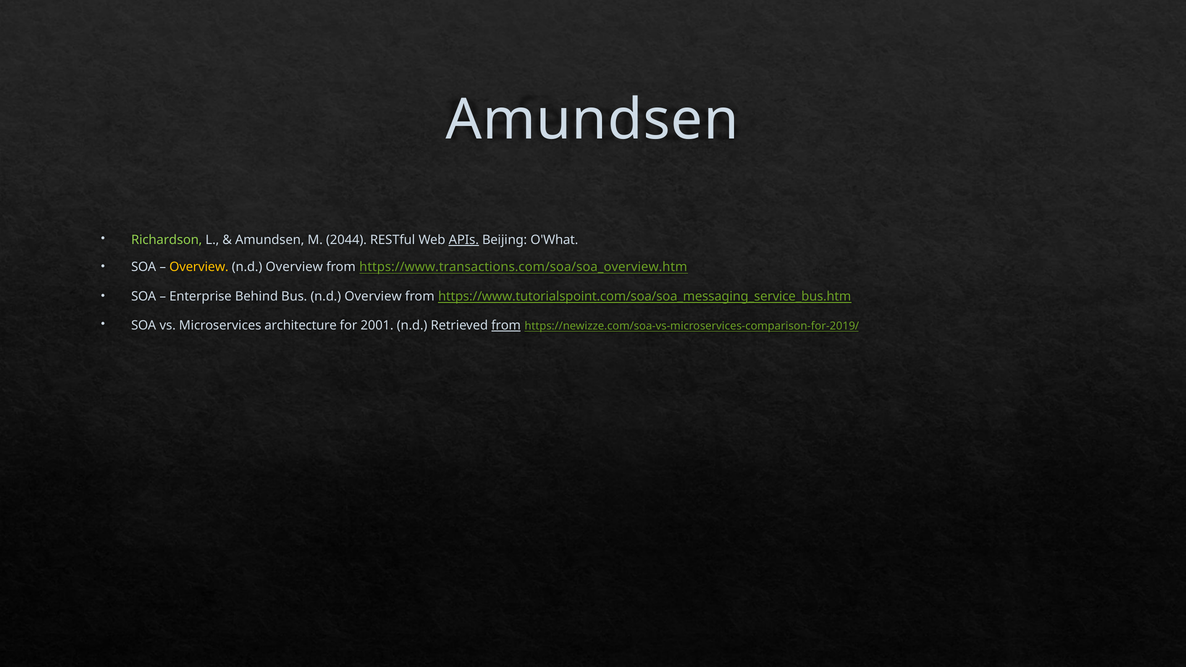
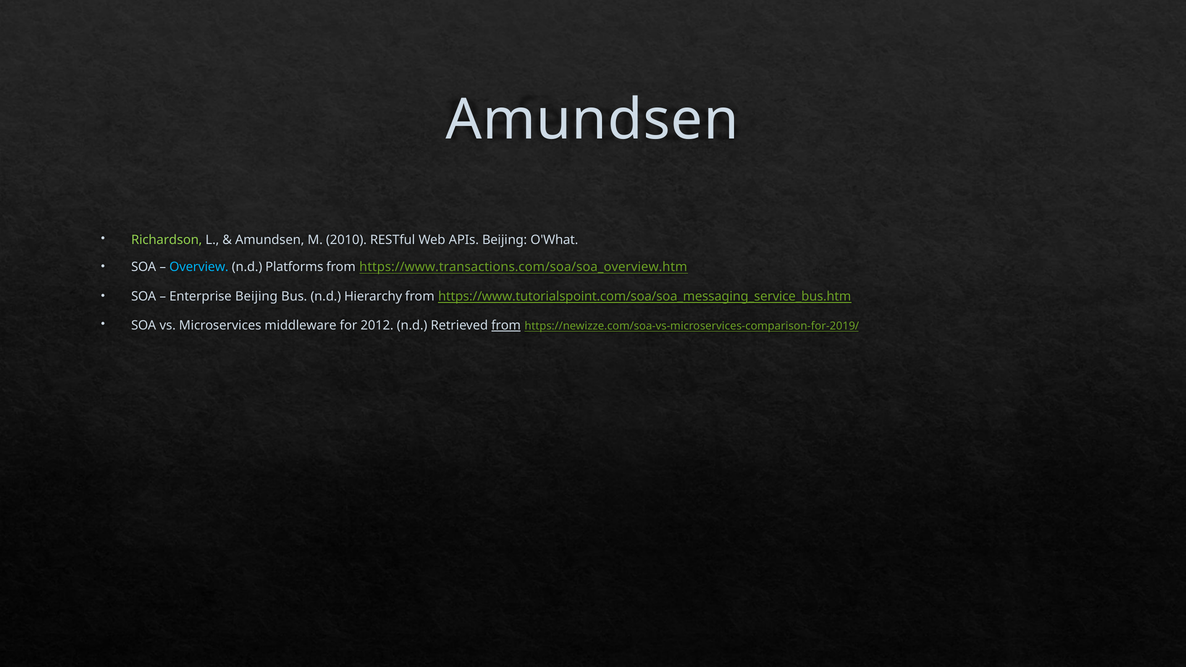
2044: 2044 -> 2010
APIs underline: present -> none
Overview at (199, 267) colour: yellow -> light blue
Overview at (294, 267): Overview -> Platforms
Enterprise Behind: Behind -> Beijing
Bus n.d Overview: Overview -> Hierarchy
architecture: architecture -> middleware
2001: 2001 -> 2012
